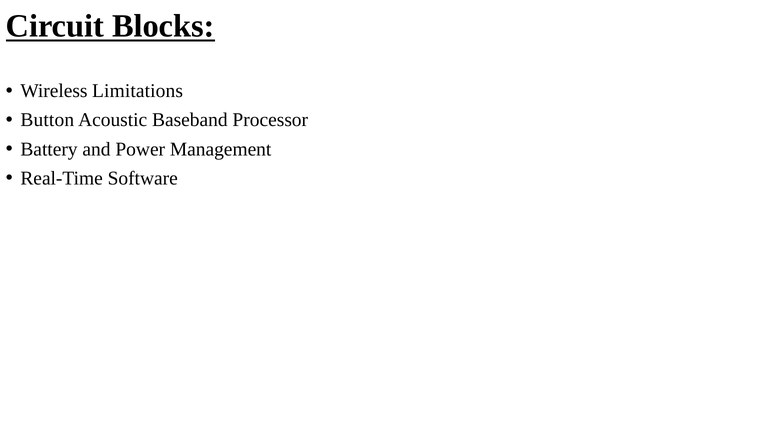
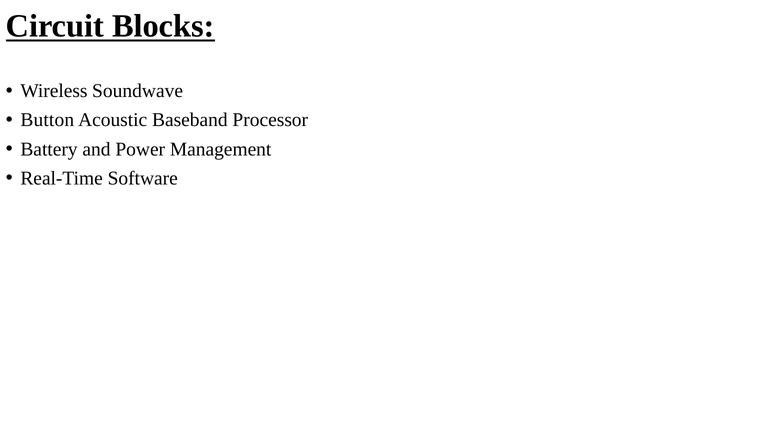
Limitations: Limitations -> Soundwave
